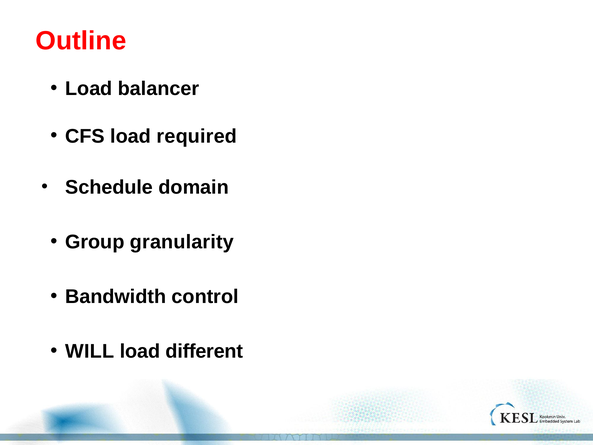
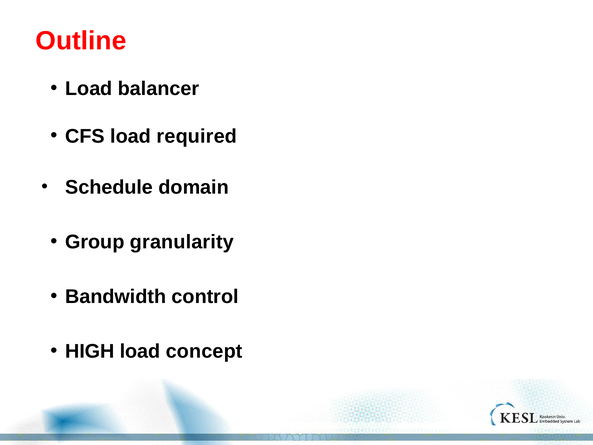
WILL: WILL -> HIGH
different: different -> concept
